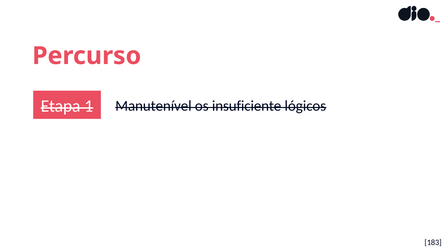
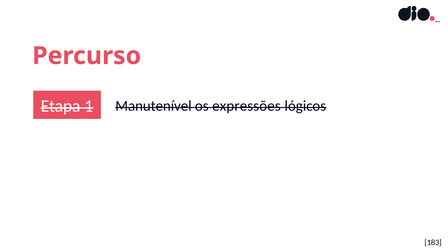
insuficiente: insuficiente -> expressões
